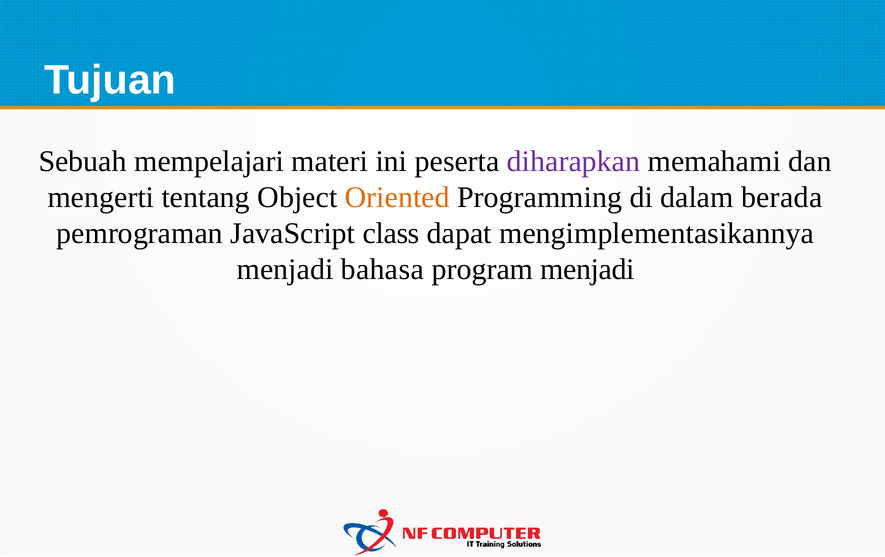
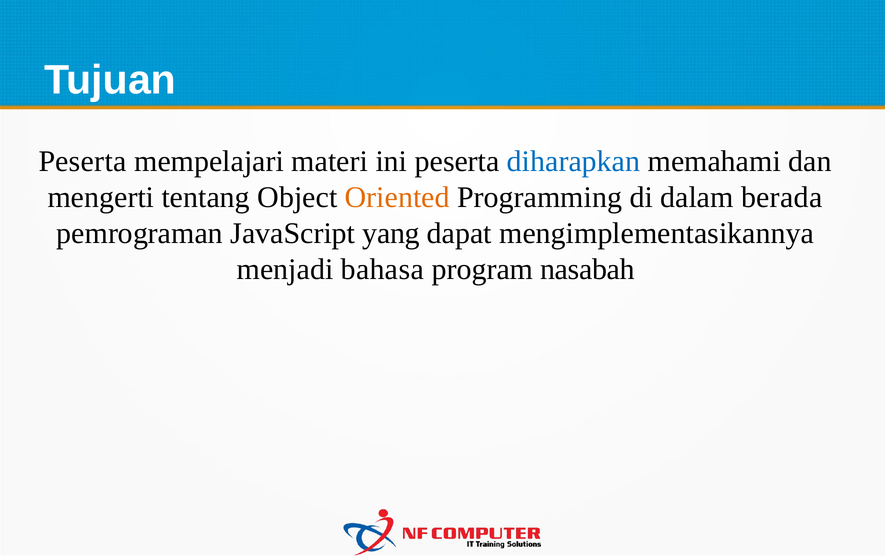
Sebuah at (83, 162): Sebuah -> Peserta
diharapkan colour: purple -> blue
class: class -> yang
program menjadi: menjadi -> nasabah
